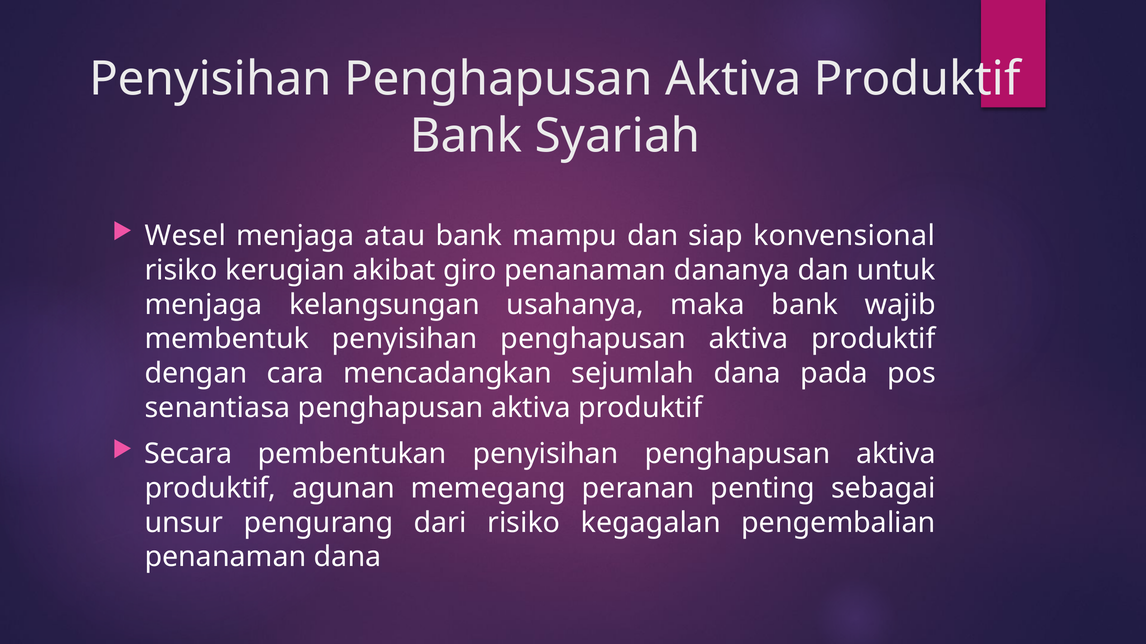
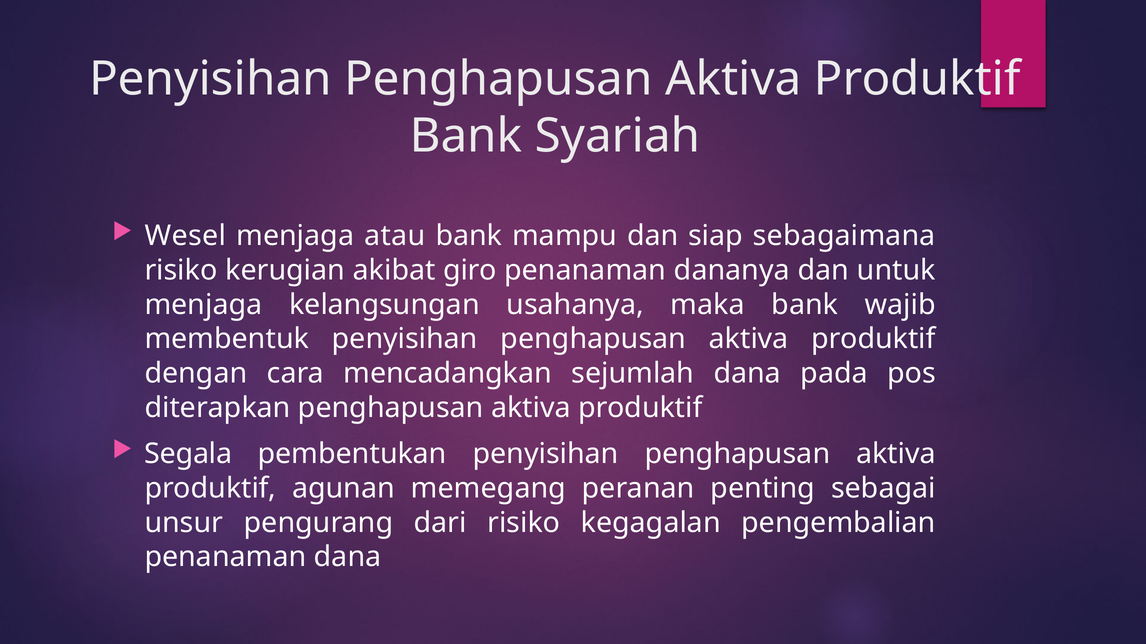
konvensional: konvensional -> sebagaimana
senantiasa: senantiasa -> diterapkan
Secara: Secara -> Segala
